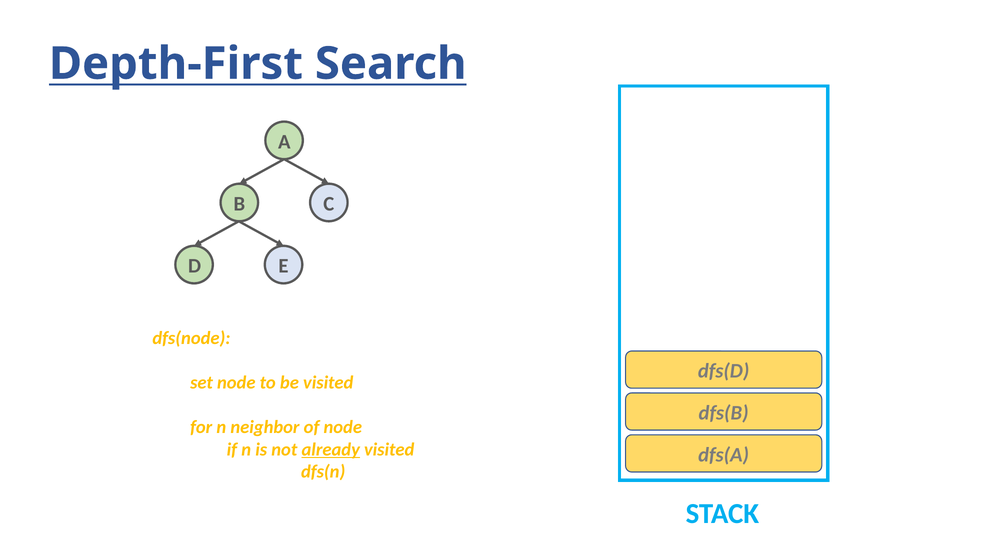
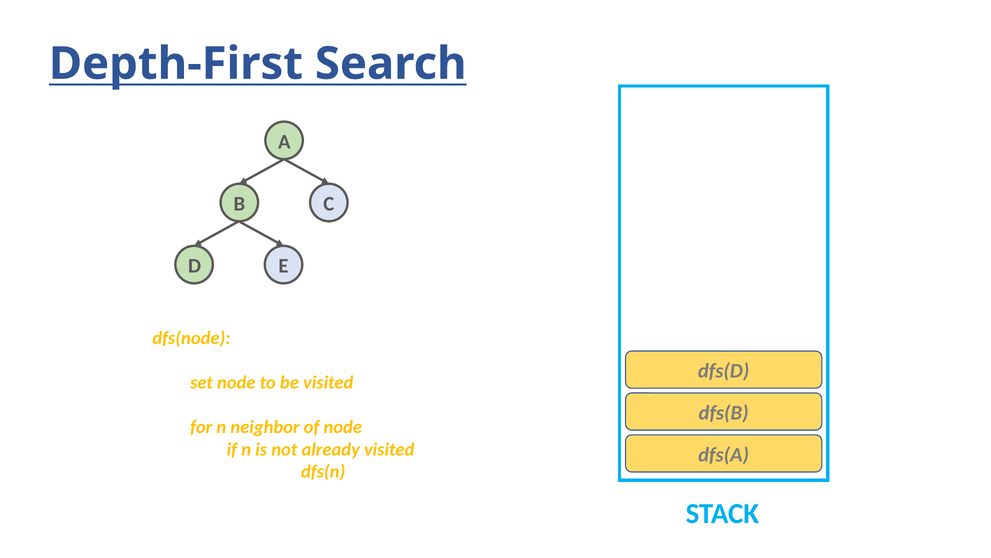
already underline: present -> none
